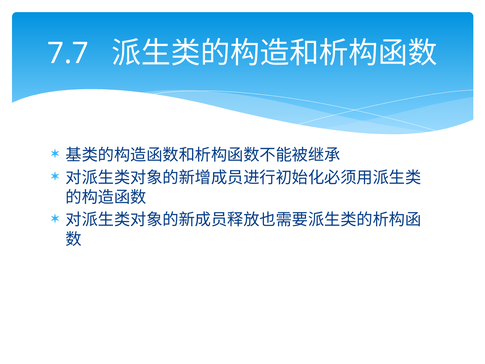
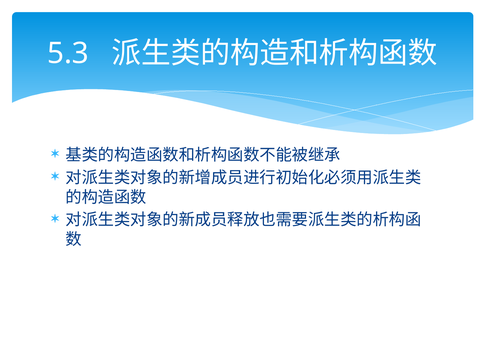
7.7: 7.7 -> 5.3
